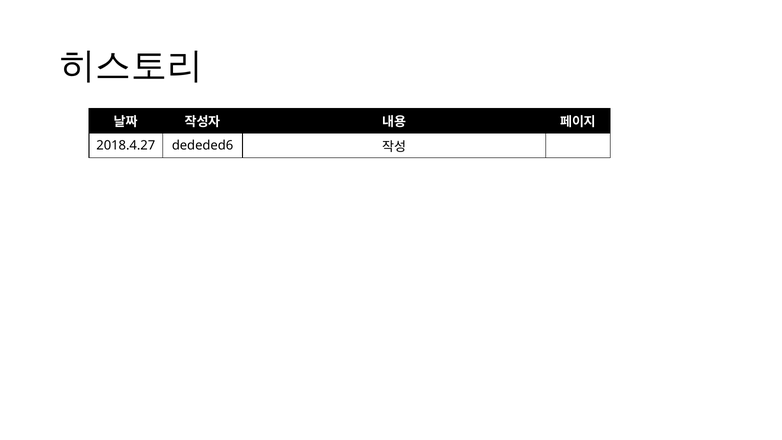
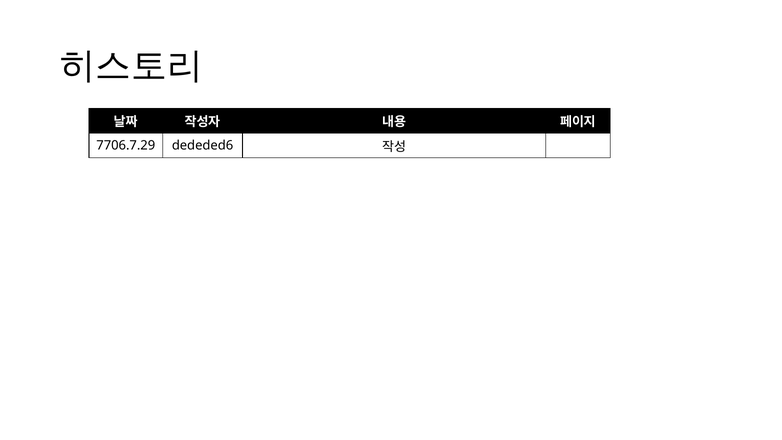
2018.4.27: 2018.4.27 -> 7706.7.29
